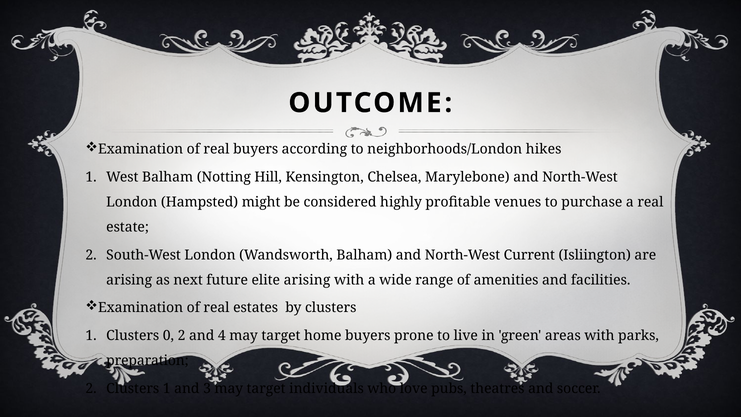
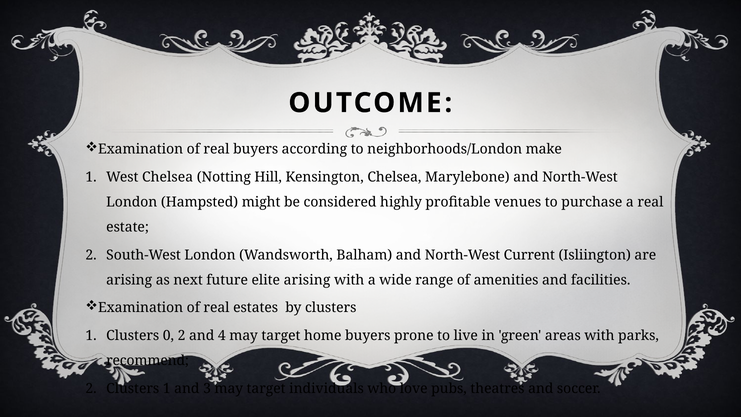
hikes: hikes -> make
West Balham: Balham -> Chelsea
preparation: preparation -> recommend
